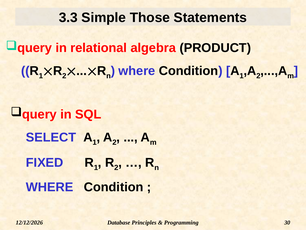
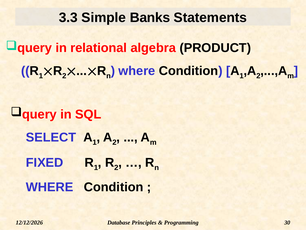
Those: Those -> Banks
